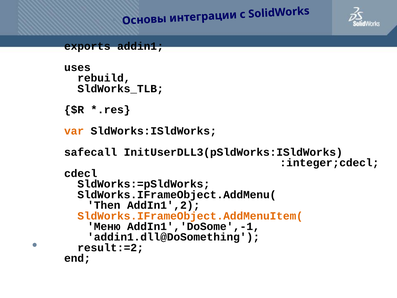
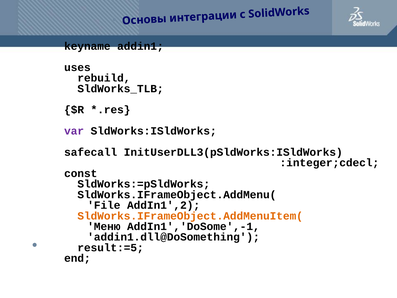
exports: exports -> keyname
var colour: orange -> purple
cdecl: cdecl -> const
Then: Then -> File
result:=2: result:=2 -> result:=5
